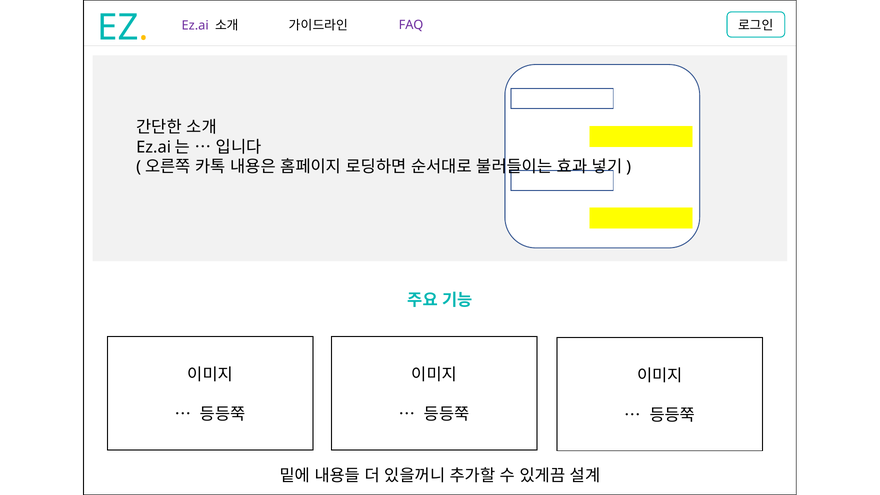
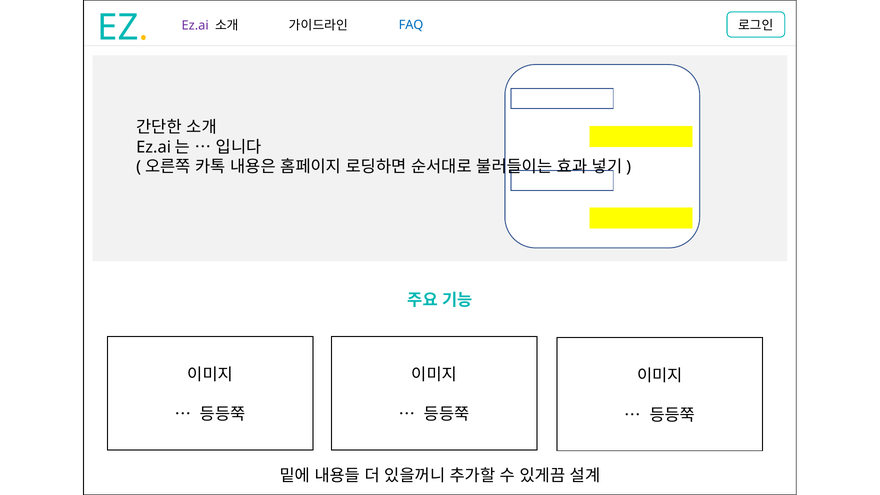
FAQ colour: purple -> blue
